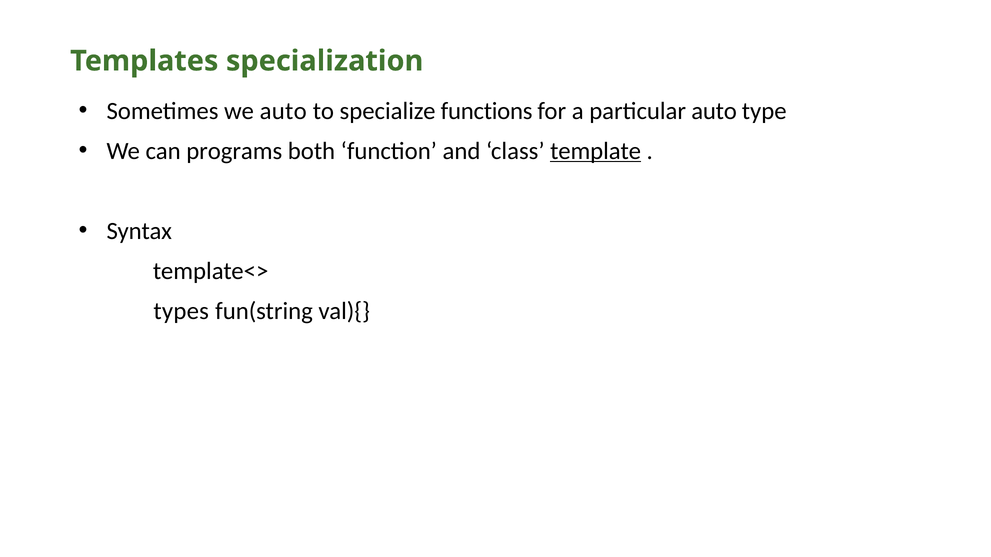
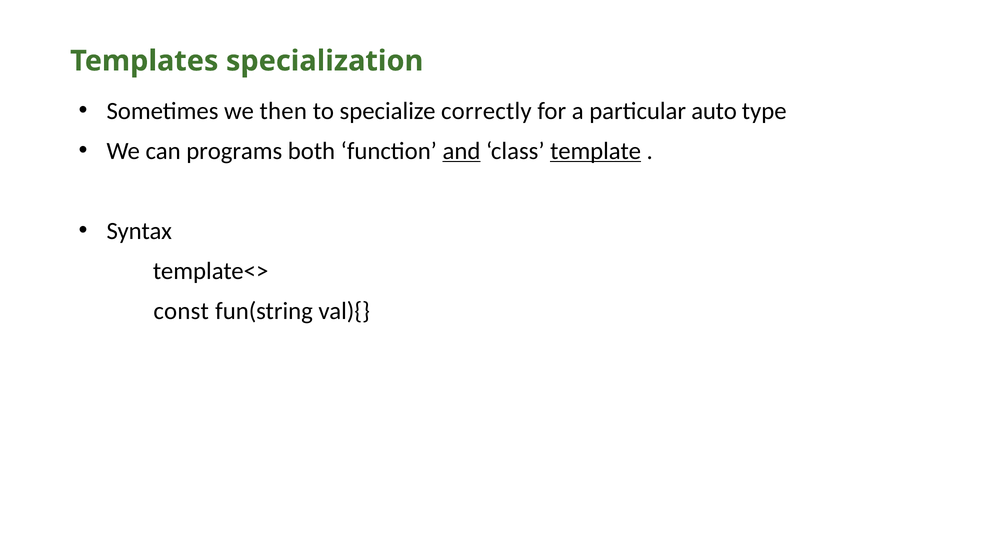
we auto: auto -> then
functions: functions -> correctly
and underline: none -> present
types: types -> const
